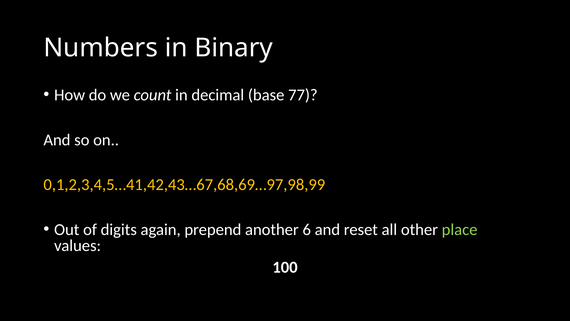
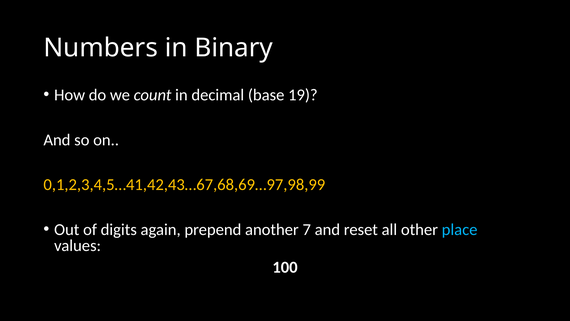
77: 77 -> 19
6: 6 -> 7
place colour: light green -> light blue
